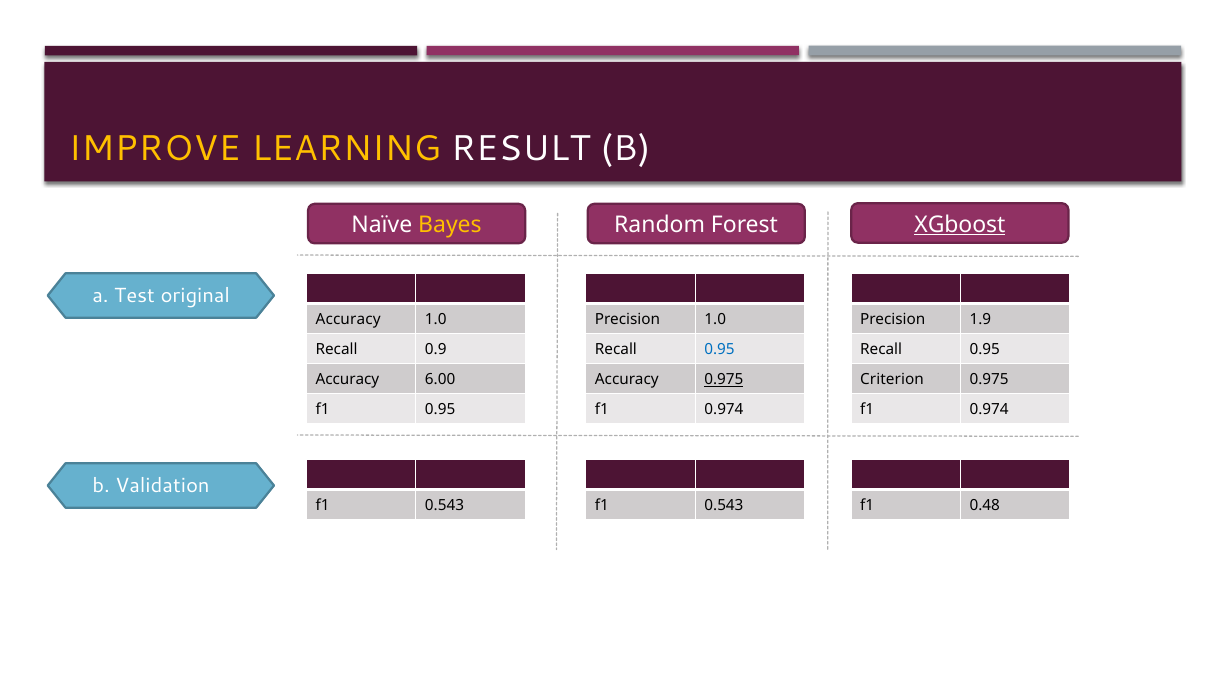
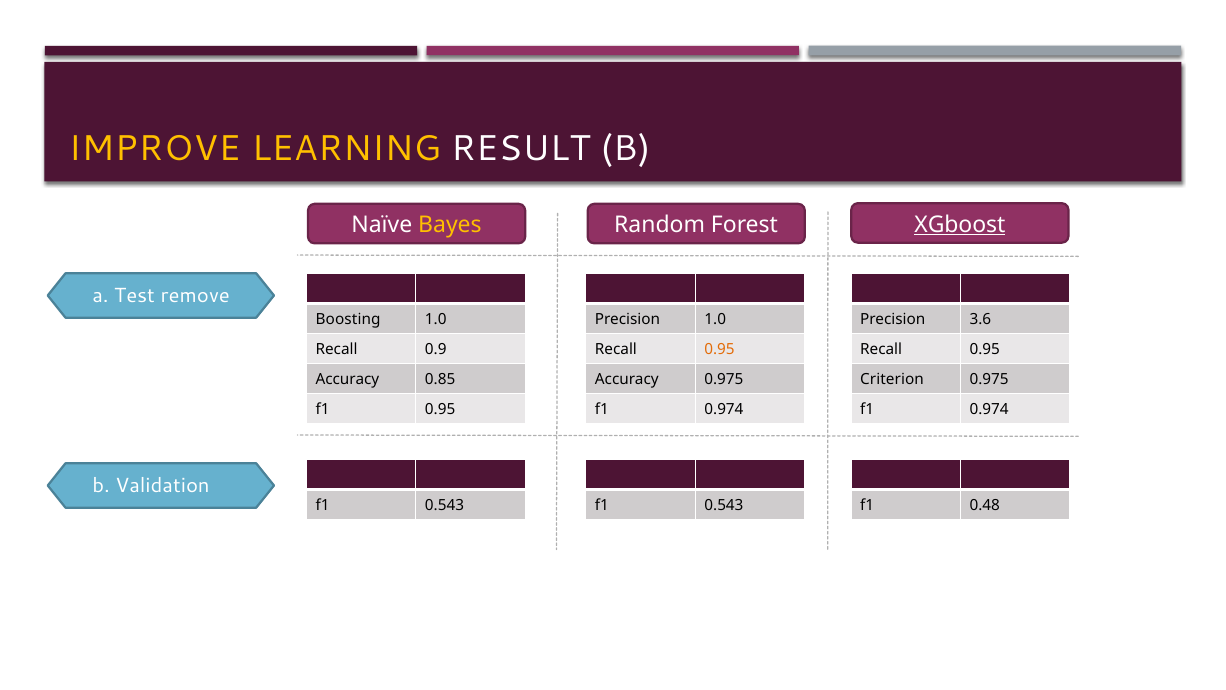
original: original -> remove
Accuracy at (348, 319): Accuracy -> Boosting
1.9: 1.9 -> 3.6
0.95 at (720, 349) colour: blue -> orange
6.00: 6.00 -> 0.85
0.975 at (724, 379) underline: present -> none
